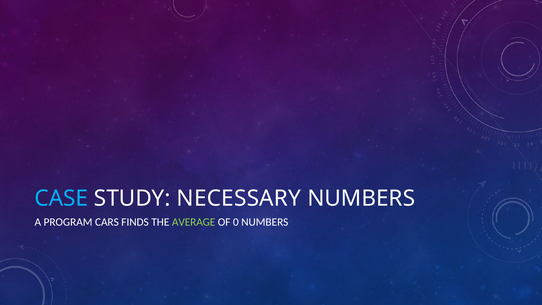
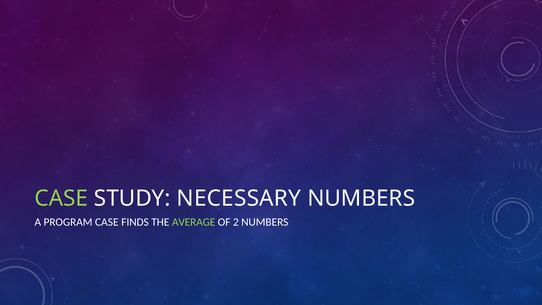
CASE at (61, 198) colour: light blue -> light green
PROGRAM CARS: CARS -> CASE
0: 0 -> 2
